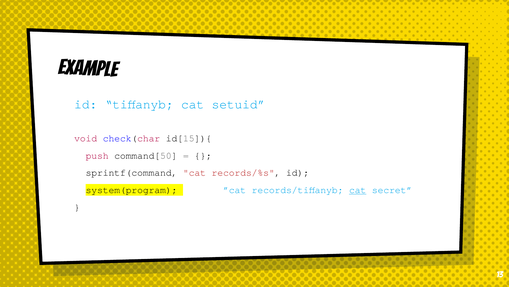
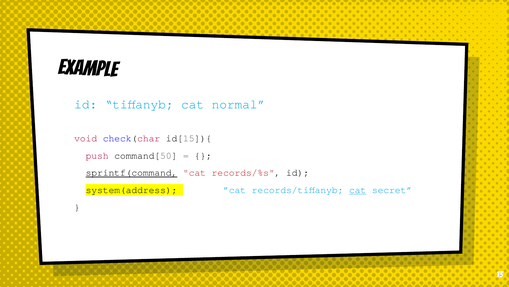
setuid: setuid -> normal
sprintf(command underline: none -> present
system(program: system(program -> system(address
